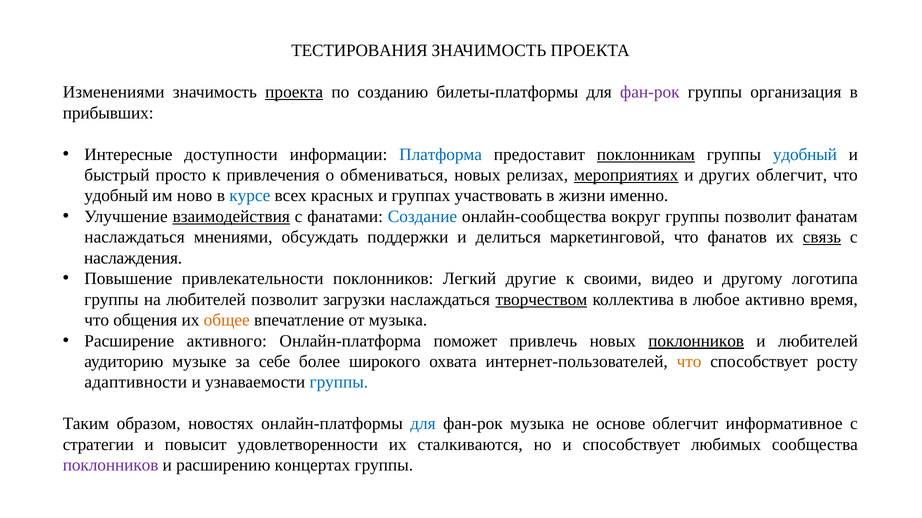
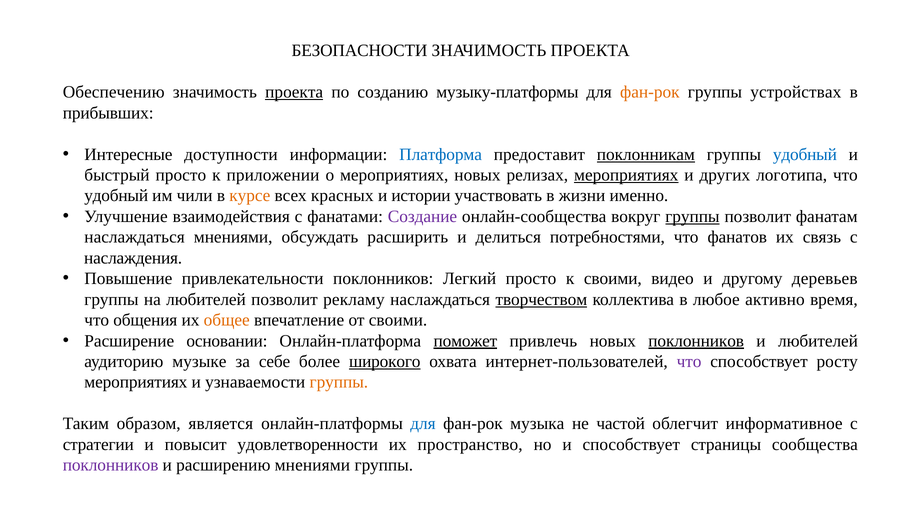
ТЕСТИРОВАНИЯ: ТЕСТИРОВАНИЯ -> БЕЗОПАСНОСТИ
Изменениями: Изменениями -> Обеспечению
билеты-платформы: билеты-платформы -> музыку-платформы
фан-рок at (650, 92) colour: purple -> orange
организация: организация -> устройствах
привлечения: привлечения -> приложении
о обмениваться: обмениваться -> мероприятиях
других облегчит: облегчит -> логотипа
ново: ново -> чили
курсе colour: blue -> orange
группах: группах -> истории
взаимодействия underline: present -> none
Создание colour: blue -> purple
группы at (692, 217) underline: none -> present
поддержки: поддержки -> расширить
маркетинговой: маркетинговой -> потребностями
связь underline: present -> none
Легкий другие: другие -> просто
логотипа: логотипа -> деревьев
загрузки: загрузки -> рекламу
от музыка: музыка -> своими
активного: активного -> основании
поможет underline: none -> present
широкого underline: none -> present
что at (689, 362) colour: orange -> purple
адаптивности at (136, 383): адаптивности -> мероприятиях
группы at (339, 383) colour: blue -> orange
новостях: новостях -> является
основе: основе -> частой
сталкиваются: сталкиваются -> пространство
любимых: любимых -> страницы
расширению концертах: концертах -> мнениями
